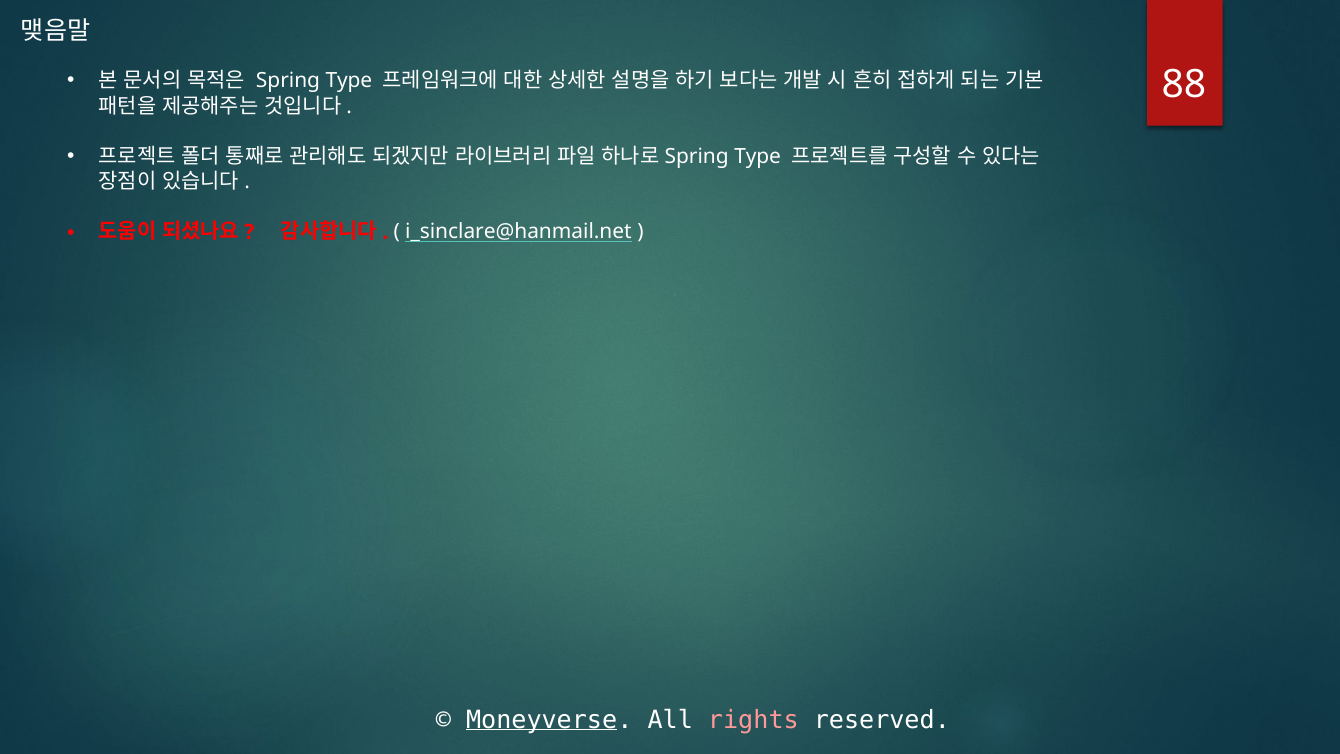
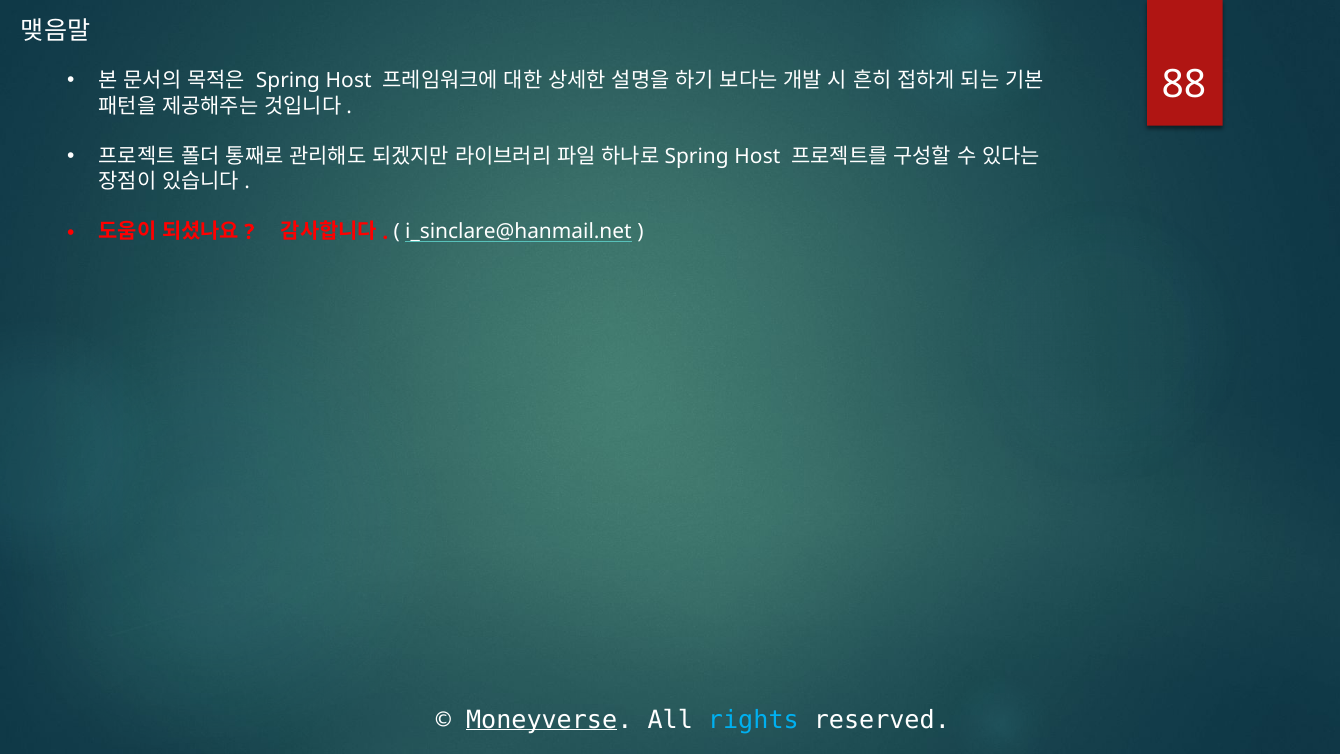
Type at (349, 81): Type -> Host
Type at (758, 156): Type -> Host
rights colour: pink -> light blue
